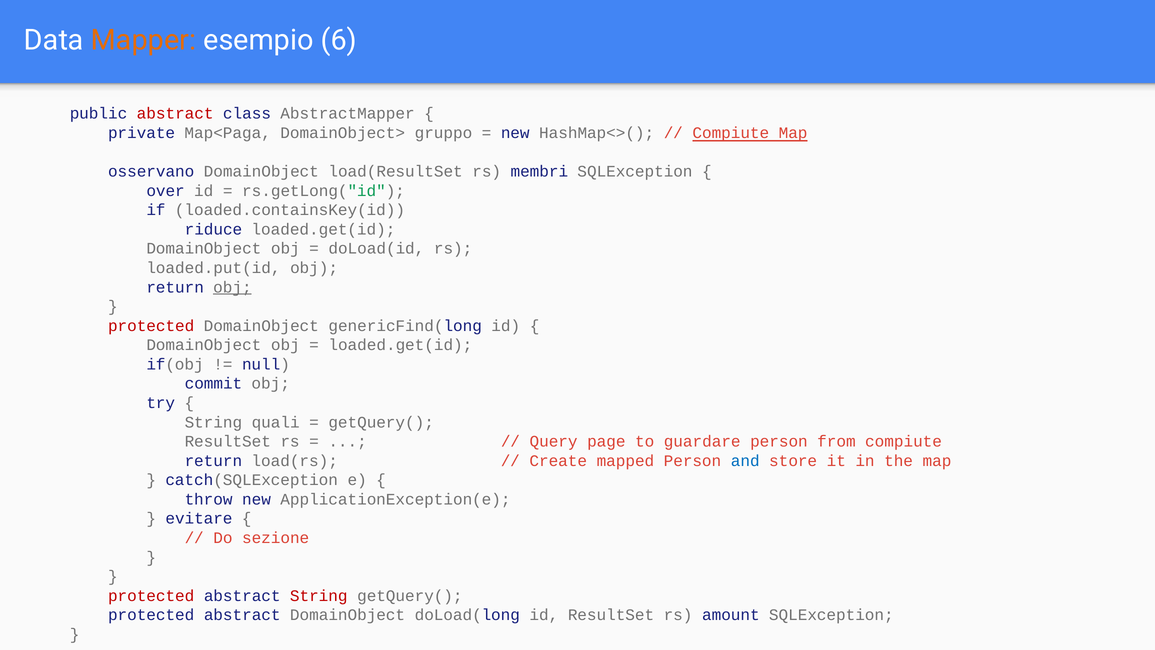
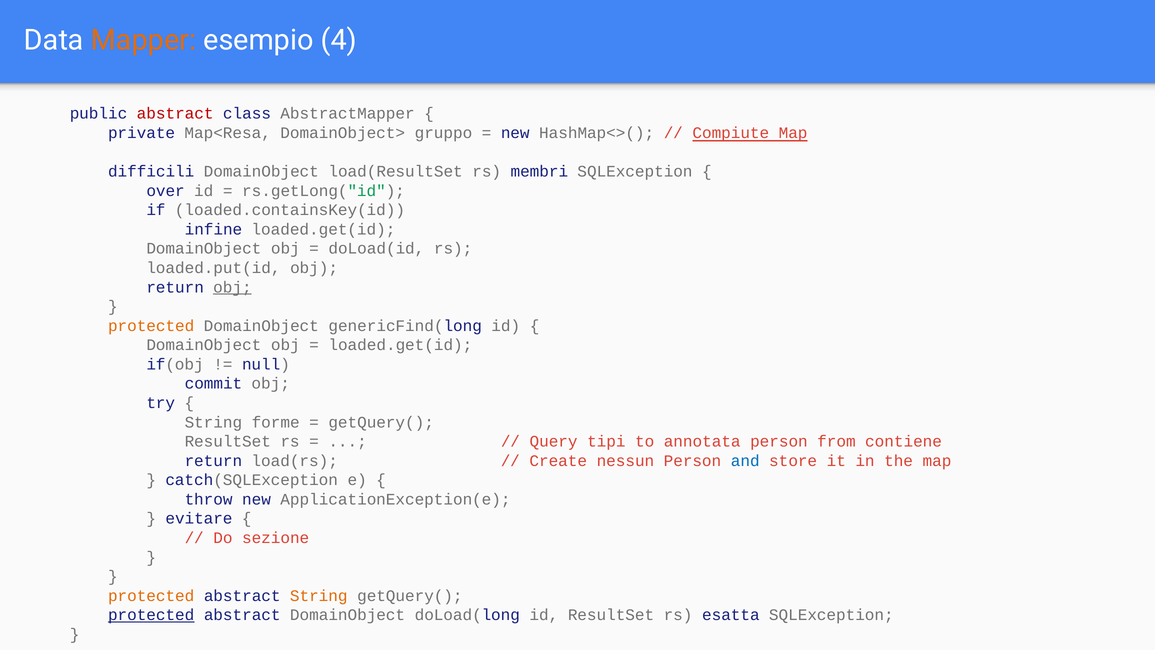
6: 6 -> 4
Map<Paga: Map<Paga -> Map<Resa
osservano: osservano -> difficili
riduce: riduce -> infine
protected at (151, 326) colour: red -> orange
quali: quali -> forme
page: page -> tipi
guardare: guardare -> annotata
from compiute: compiute -> contiene
mapped: mapped -> nessun
protected at (151, 596) colour: red -> orange
String at (319, 596) colour: red -> orange
protected at (151, 615) underline: none -> present
amount: amount -> esatta
